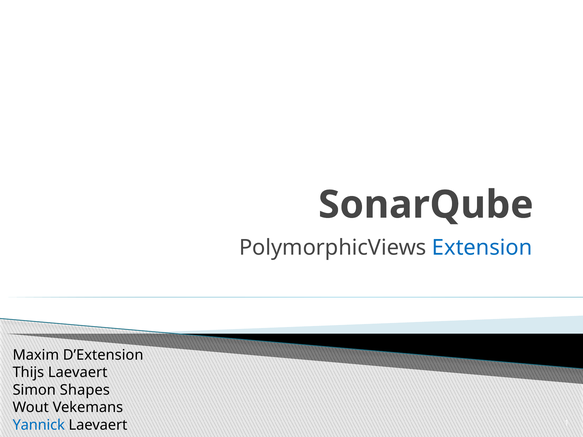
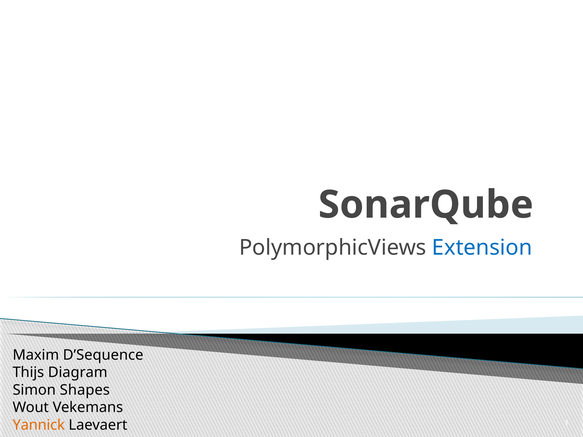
D’Extension: D’Extension -> D’Sequence
Thijs Laevaert: Laevaert -> Diagram
Yannick colour: blue -> orange
